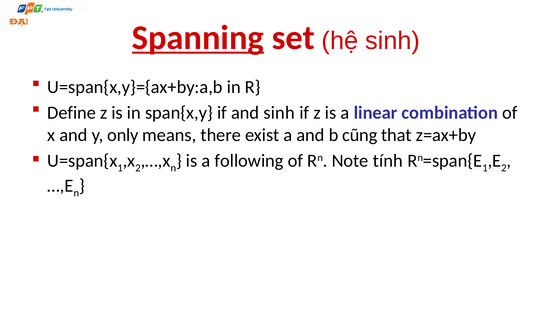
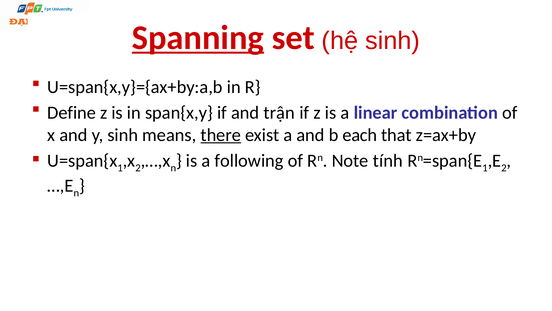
and sinh: sinh -> trận
y only: only -> sinh
there underline: none -> present
cũng: cũng -> each
